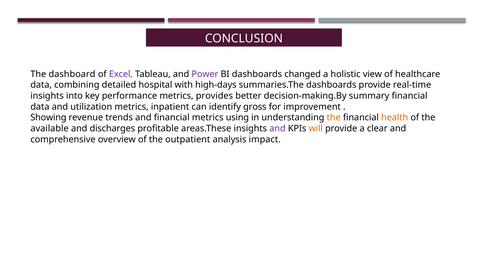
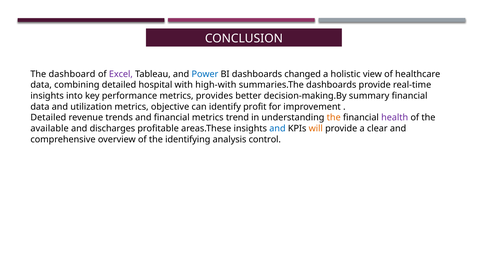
Power colour: purple -> blue
high-days: high-days -> high-with
inpatient: inpatient -> objective
gross: gross -> profit
Showing at (48, 117): Showing -> Detailed
using: using -> trend
health colour: orange -> purple
and at (277, 128) colour: purple -> blue
outpatient: outpatient -> identifying
impact: impact -> control
